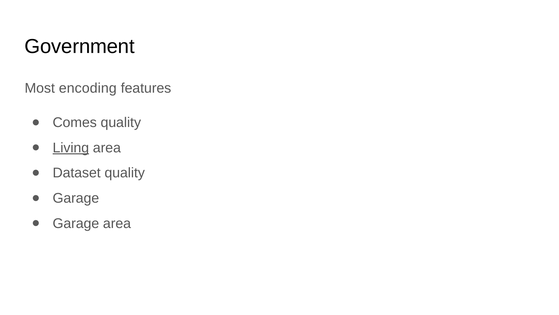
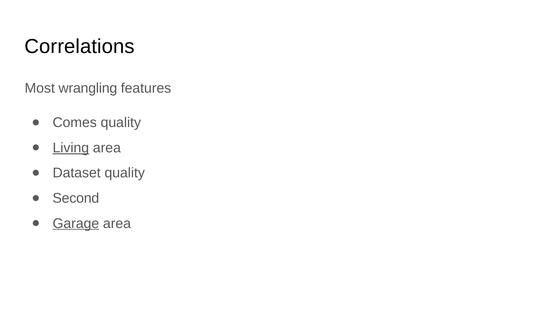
Government: Government -> Correlations
encoding: encoding -> wrangling
Garage at (76, 198): Garage -> Second
Garage at (76, 223) underline: none -> present
